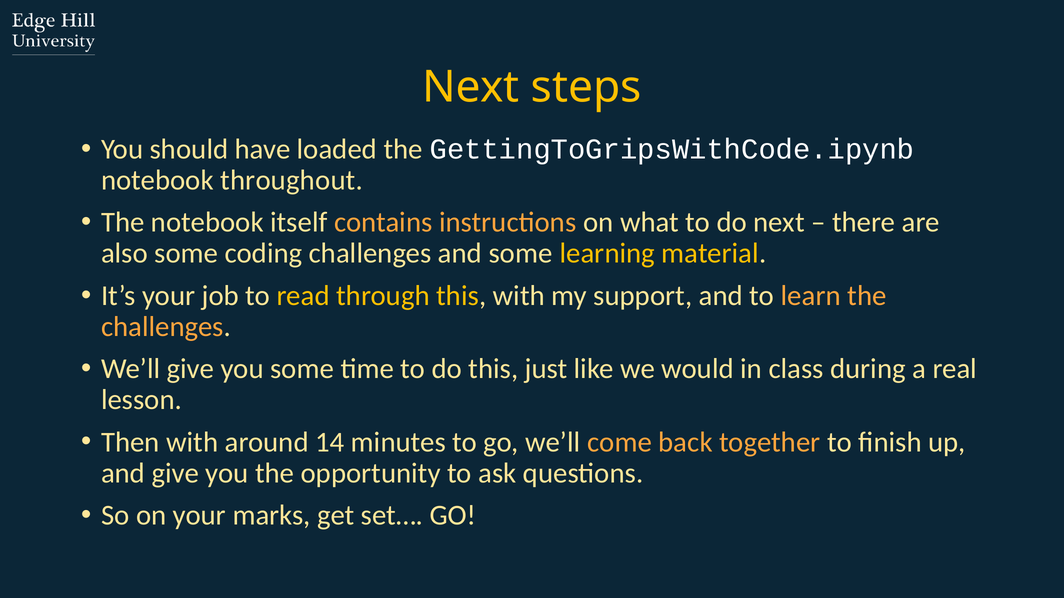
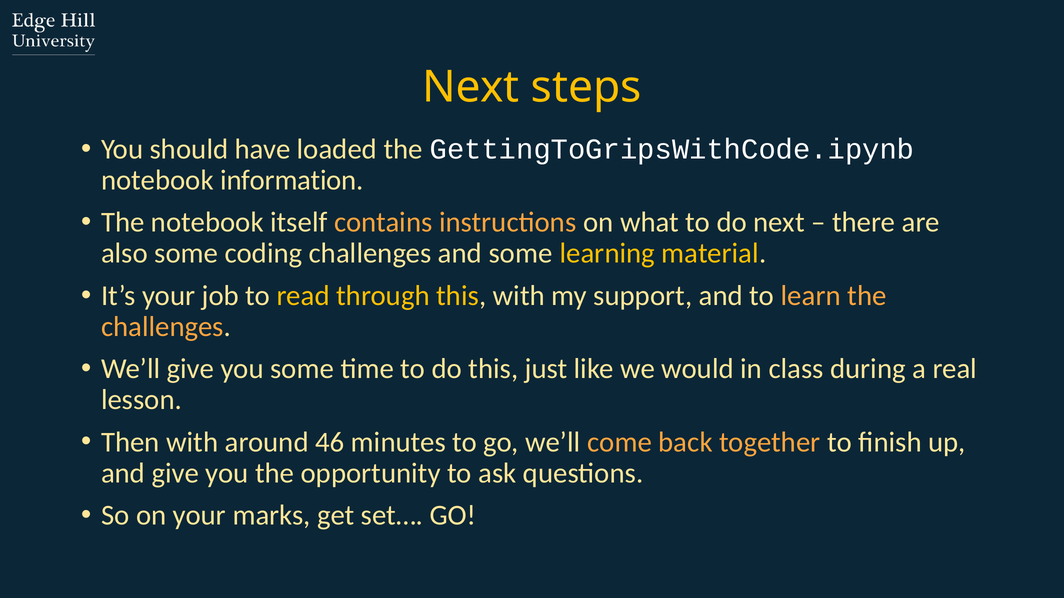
throughout: throughout -> information
14: 14 -> 46
